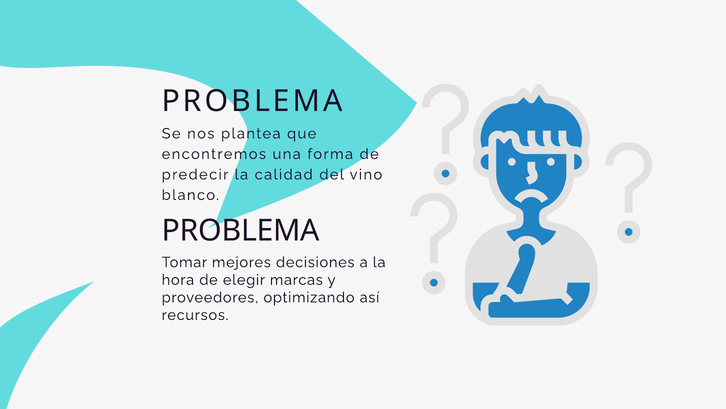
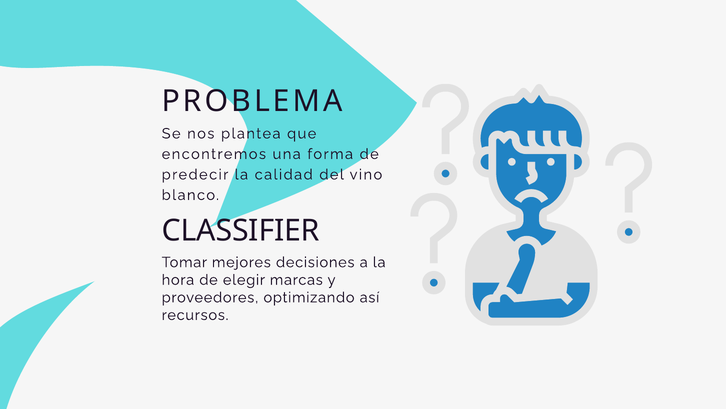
PROBLEMA at (241, 230): PROBLEMA -> CLASSIFIER
